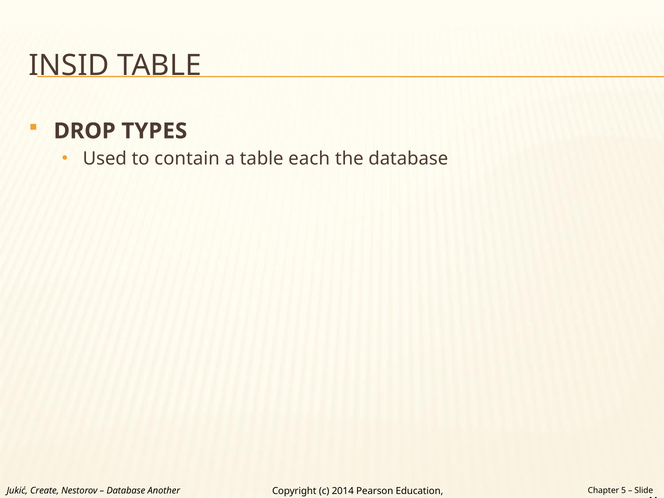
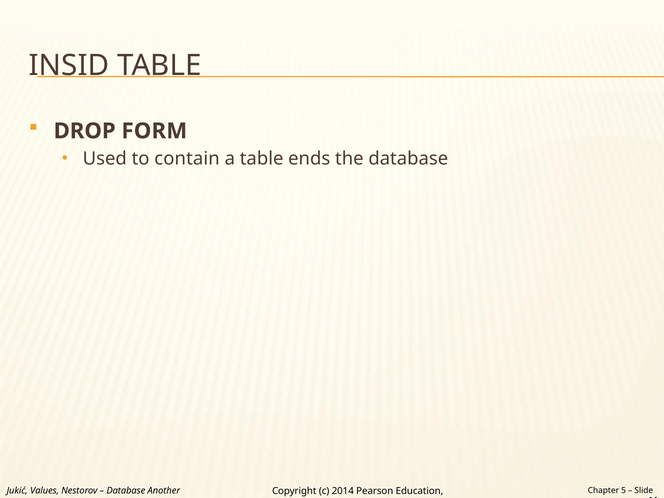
TYPES: TYPES -> FORM
each: each -> ends
Create: Create -> Values
